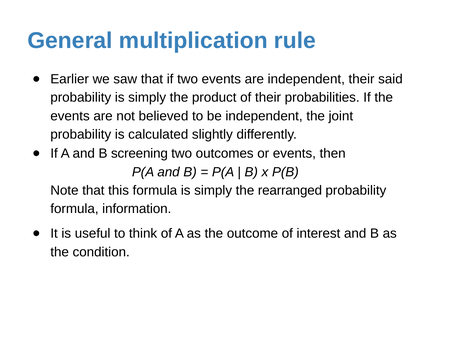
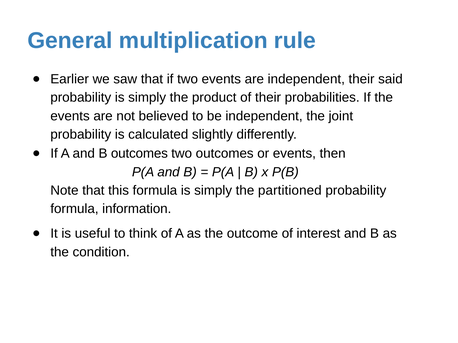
B screening: screening -> outcomes
rearranged: rearranged -> partitioned
